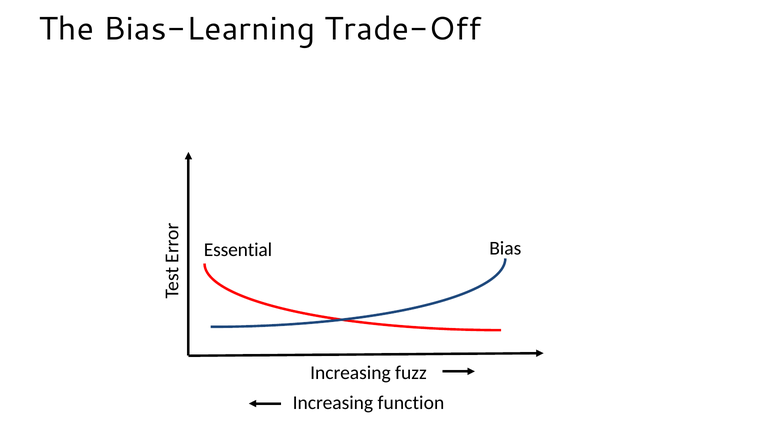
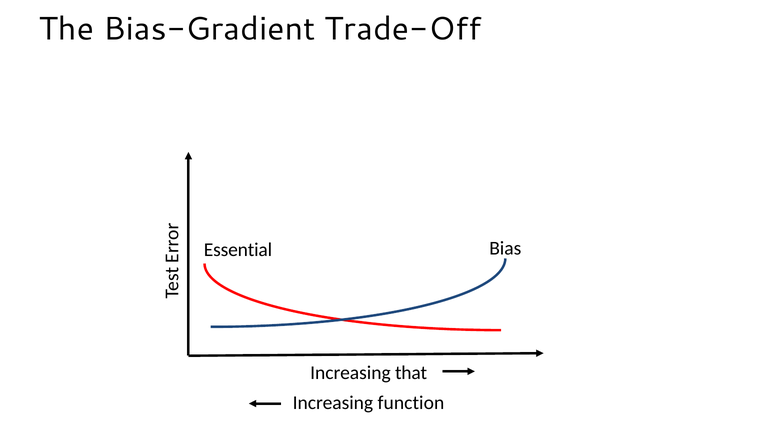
Bias-Learning: Bias-Learning -> Bias-Gradient
fuzz: fuzz -> that
